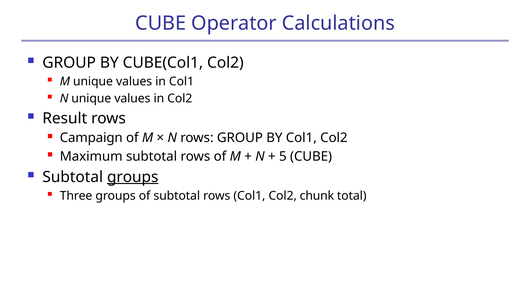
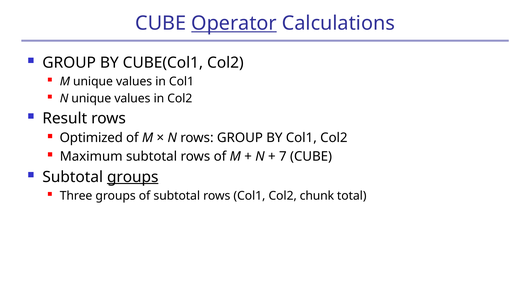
Operator underline: none -> present
Campaign: Campaign -> Optimized
5: 5 -> 7
